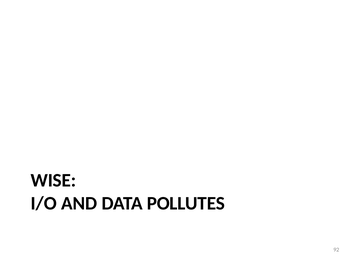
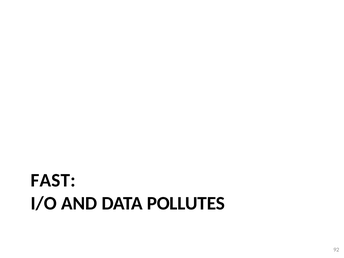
WISE: WISE -> FAST
